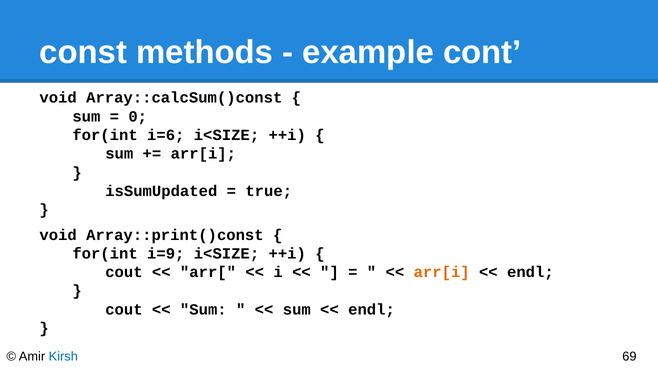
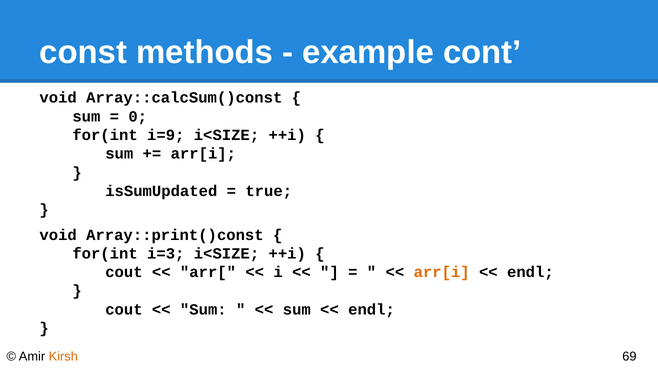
i=6: i=6 -> i=9
i=9: i=9 -> i=3
Kirsh colour: blue -> orange
